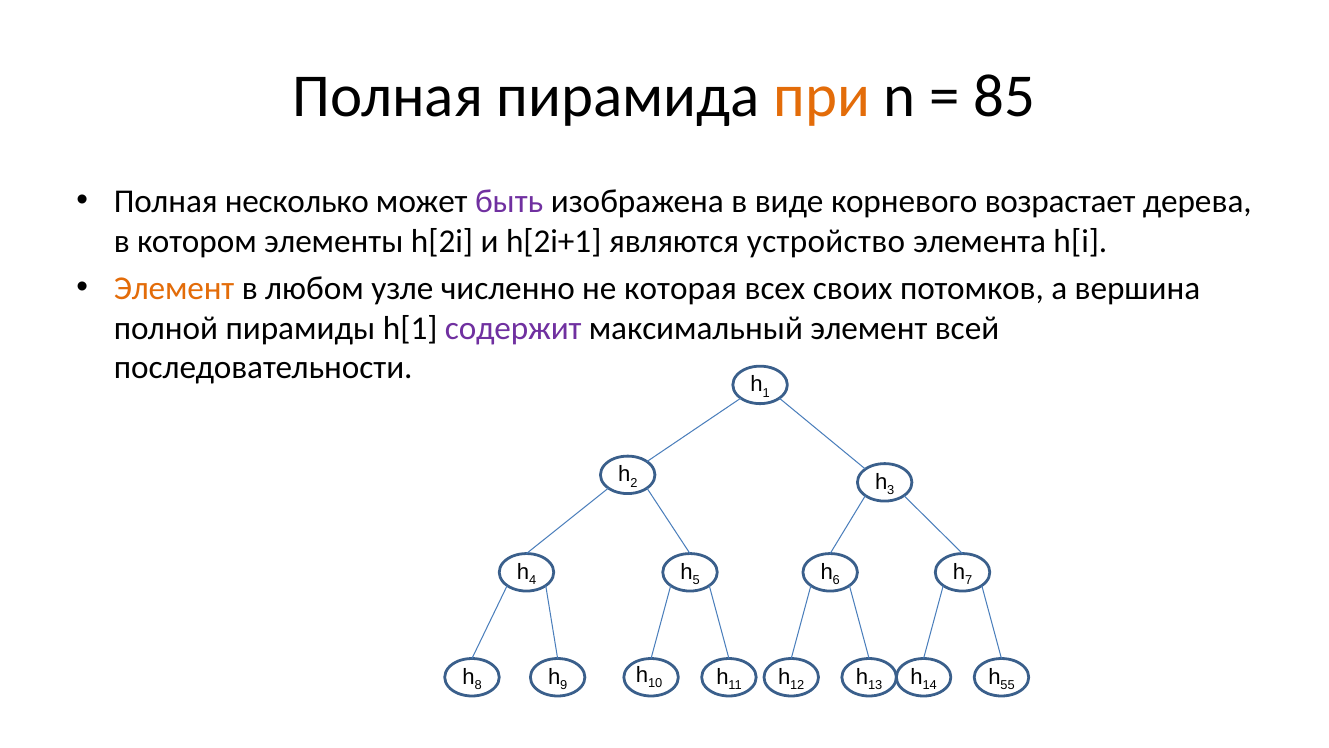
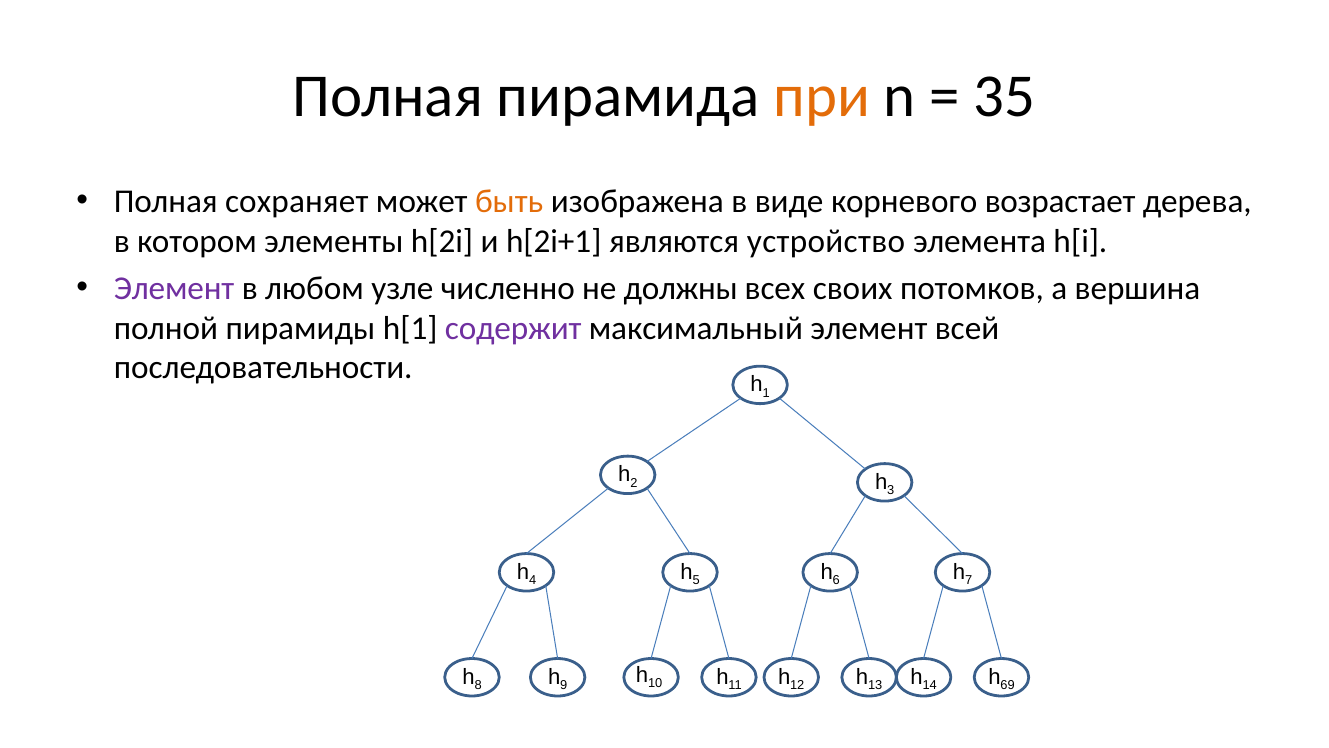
85: 85 -> 35
несколько: несколько -> сохраняет
быть colour: purple -> orange
Элемент at (174, 288) colour: orange -> purple
которая: которая -> должны
55: 55 -> 69
